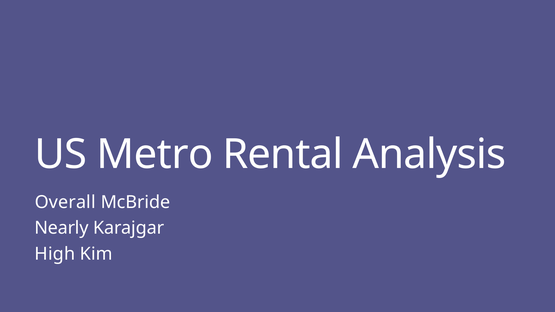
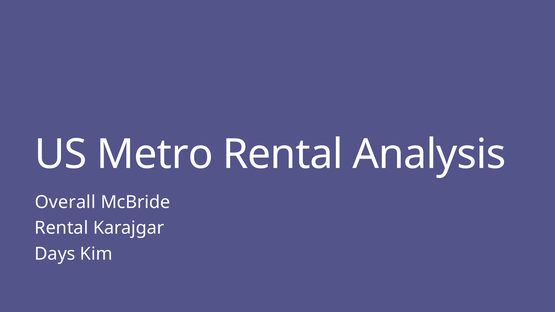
Nearly at (62, 228): Nearly -> Rental
High: High -> Days
